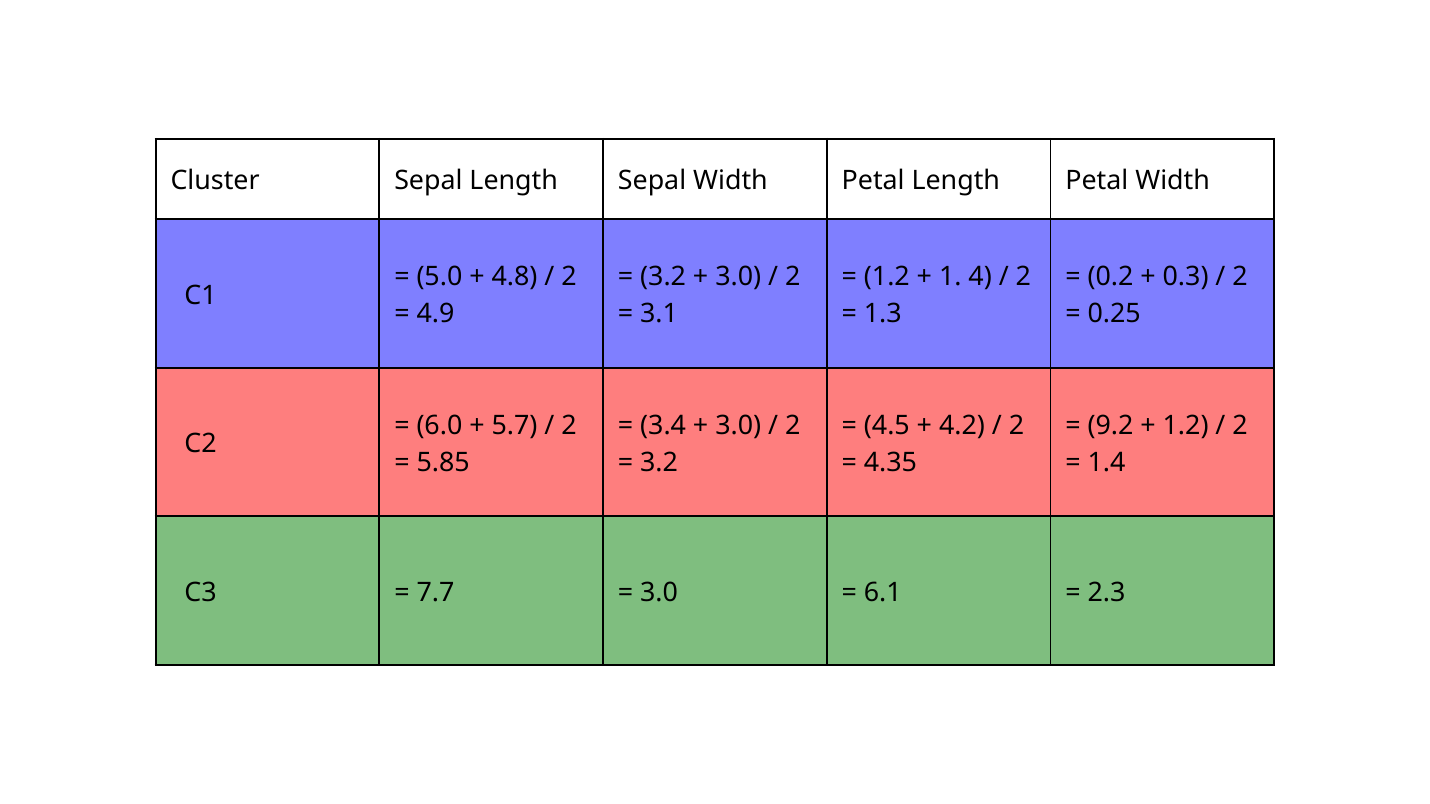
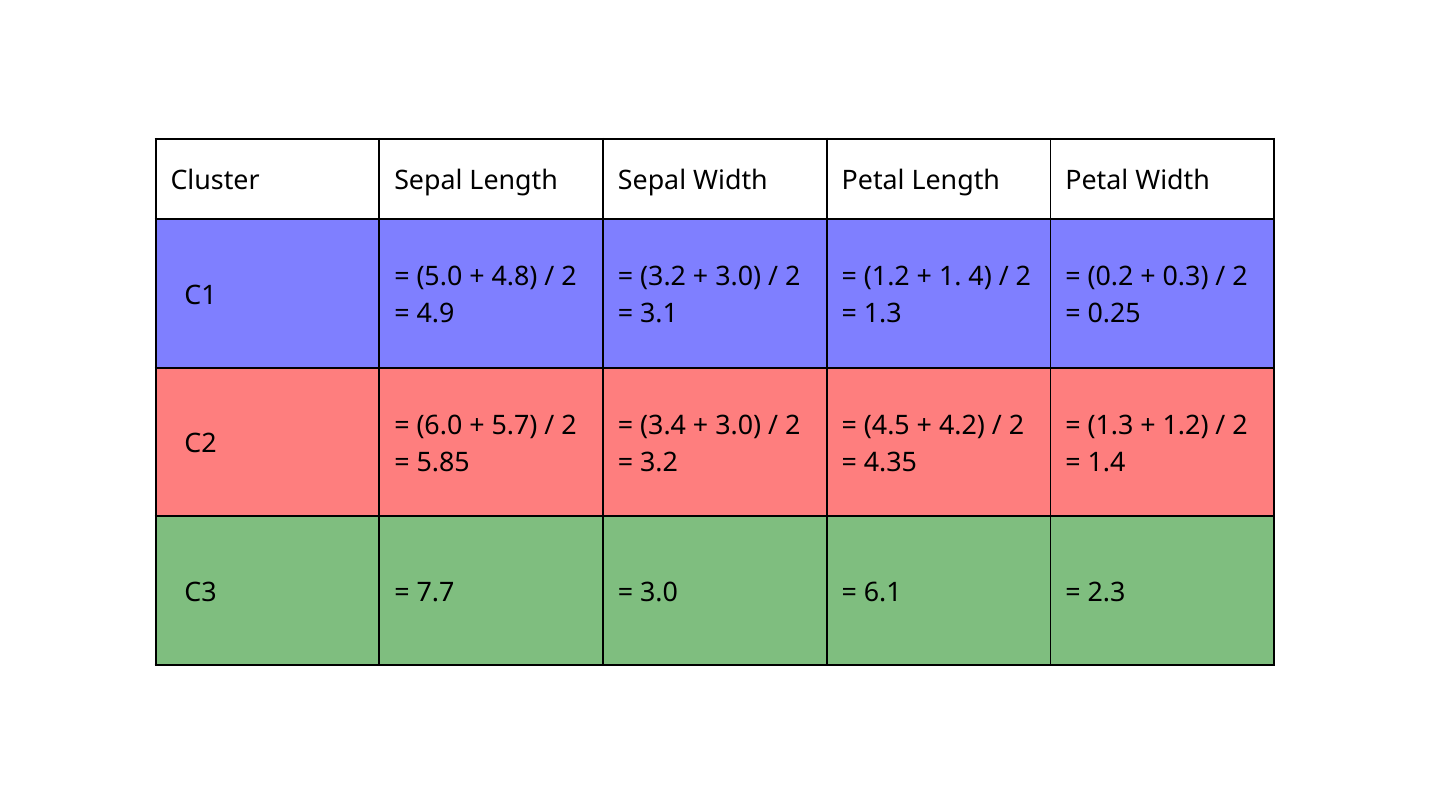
9.2 at (1111, 425): 9.2 -> 1.3
